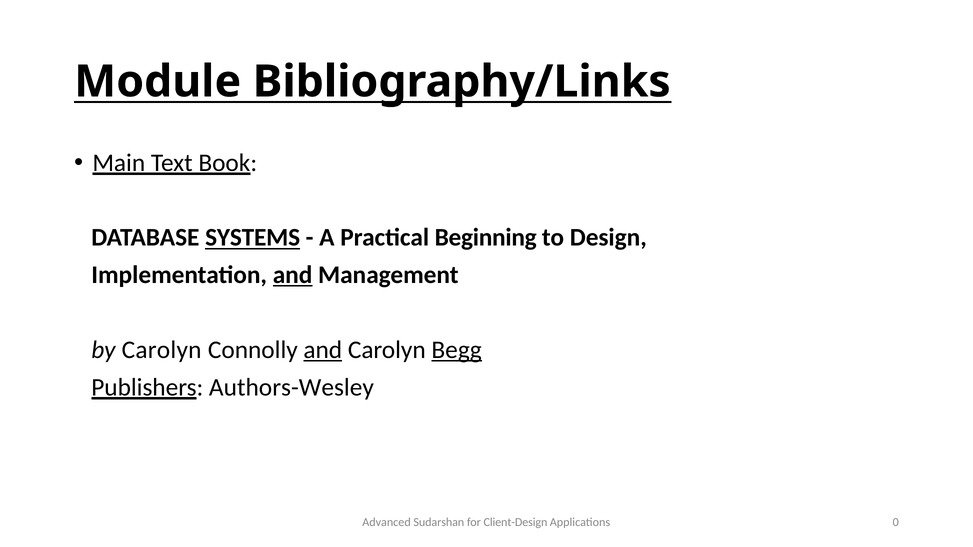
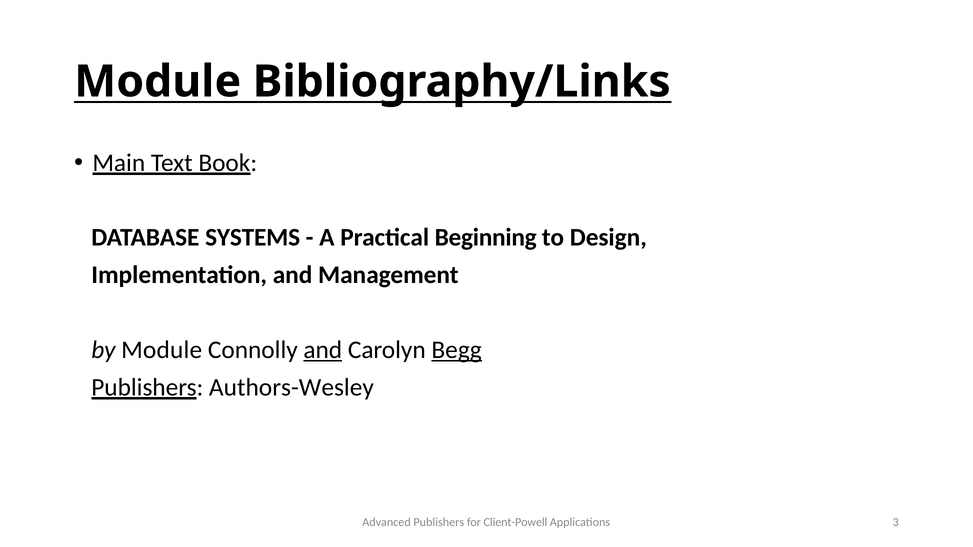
SYSTEMS underline: present -> none
and at (293, 275) underline: present -> none
by Carolyn: Carolyn -> Module
Advanced Sudarshan: Sudarshan -> Publishers
Client-Design: Client-Design -> Client-Powell
0: 0 -> 3
